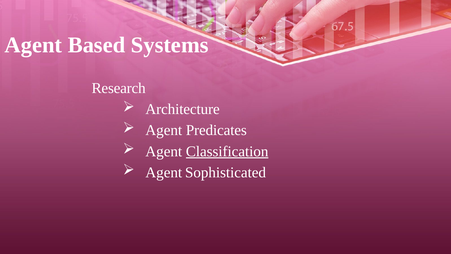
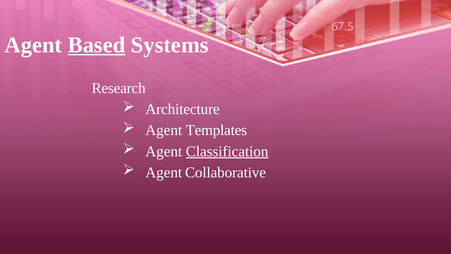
Based underline: none -> present
Predicates: Predicates -> Templates
Sophisticated: Sophisticated -> Collaborative
